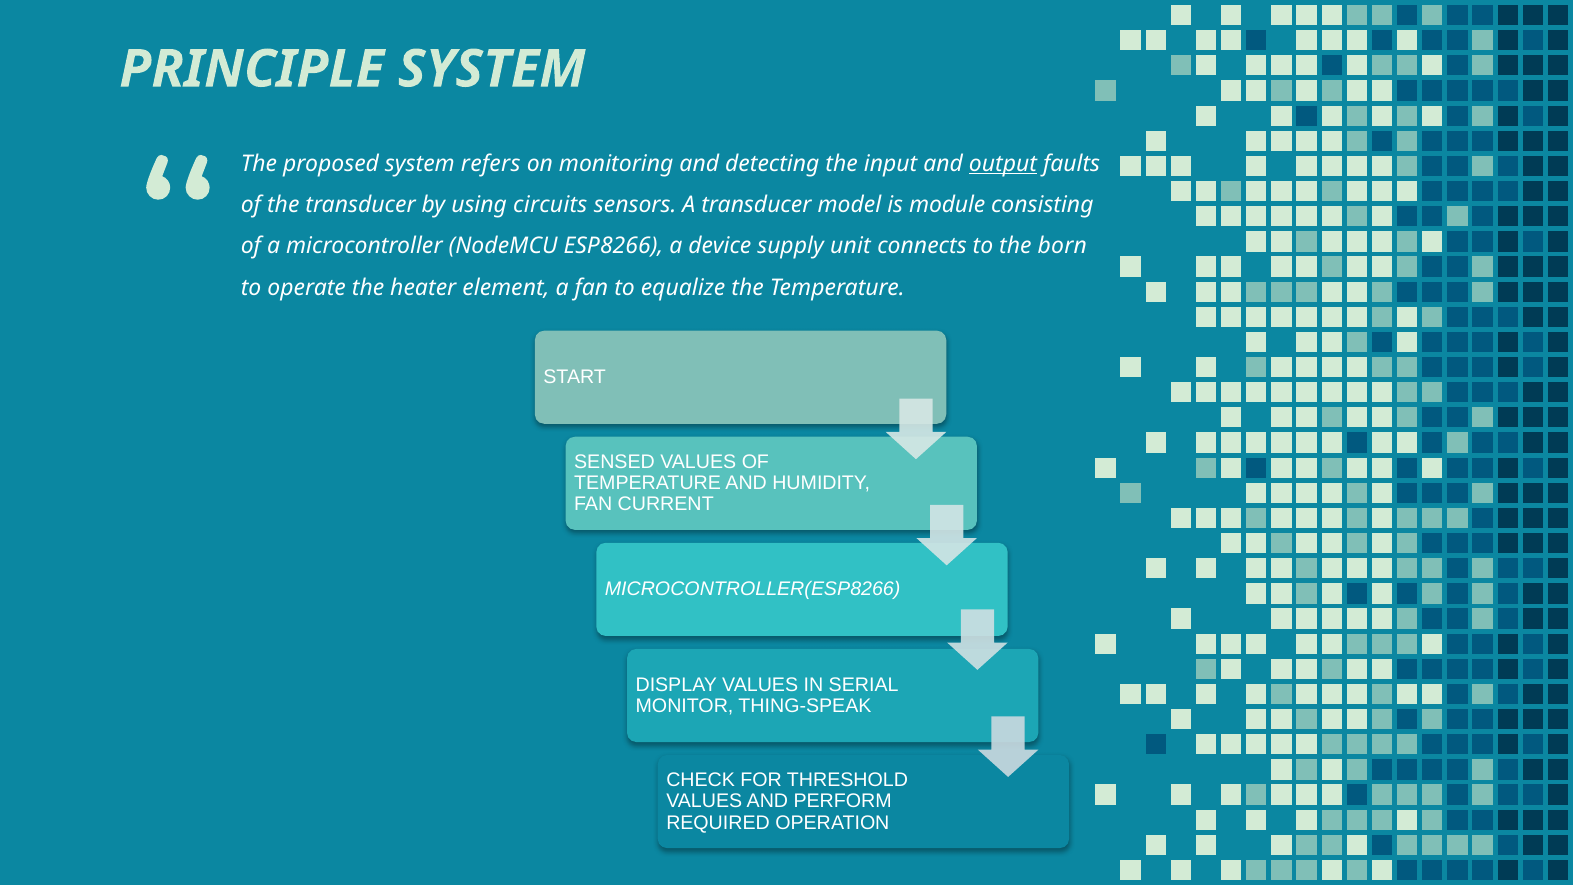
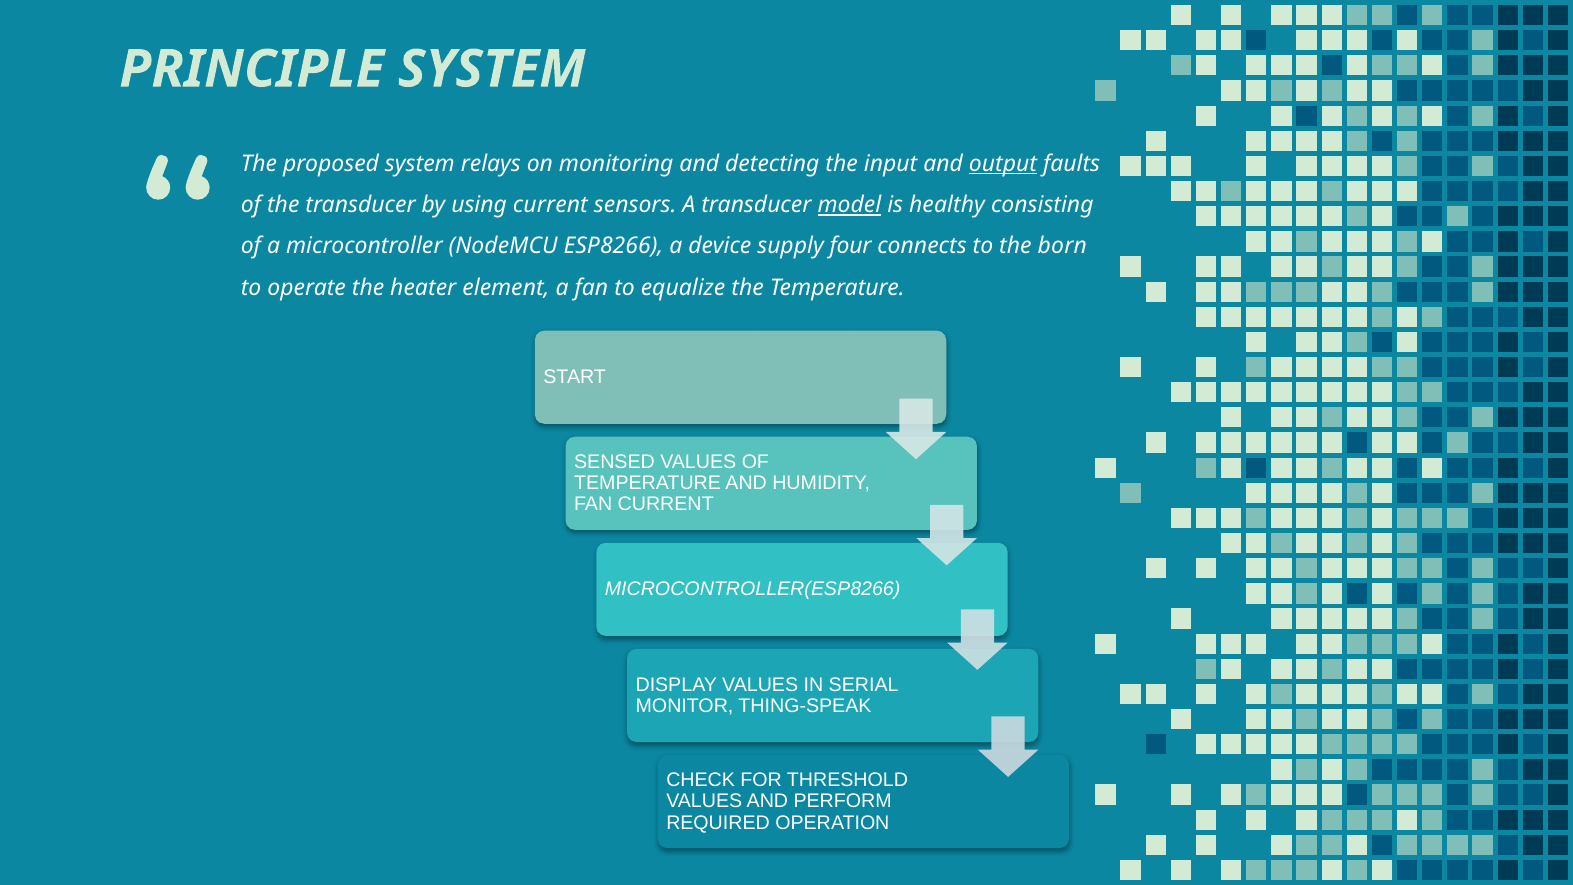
refers: refers -> relays
using circuits: circuits -> current
model underline: none -> present
module: module -> healthy
unit: unit -> four
